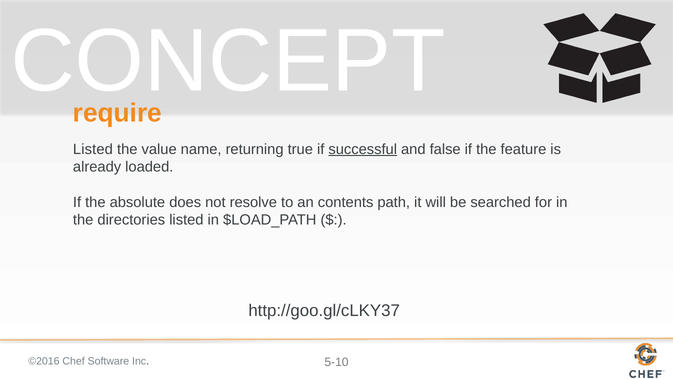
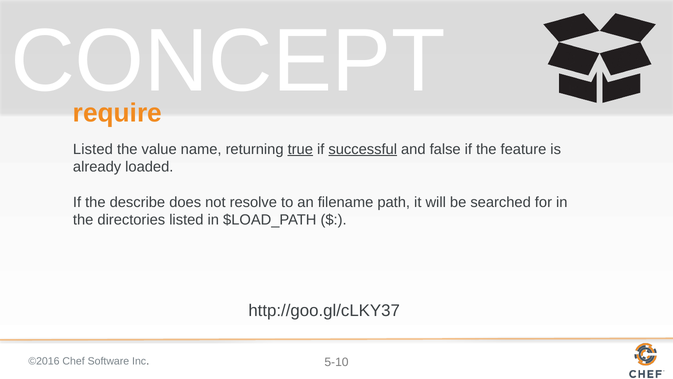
true underline: none -> present
absolute: absolute -> describe
contents: contents -> filename
